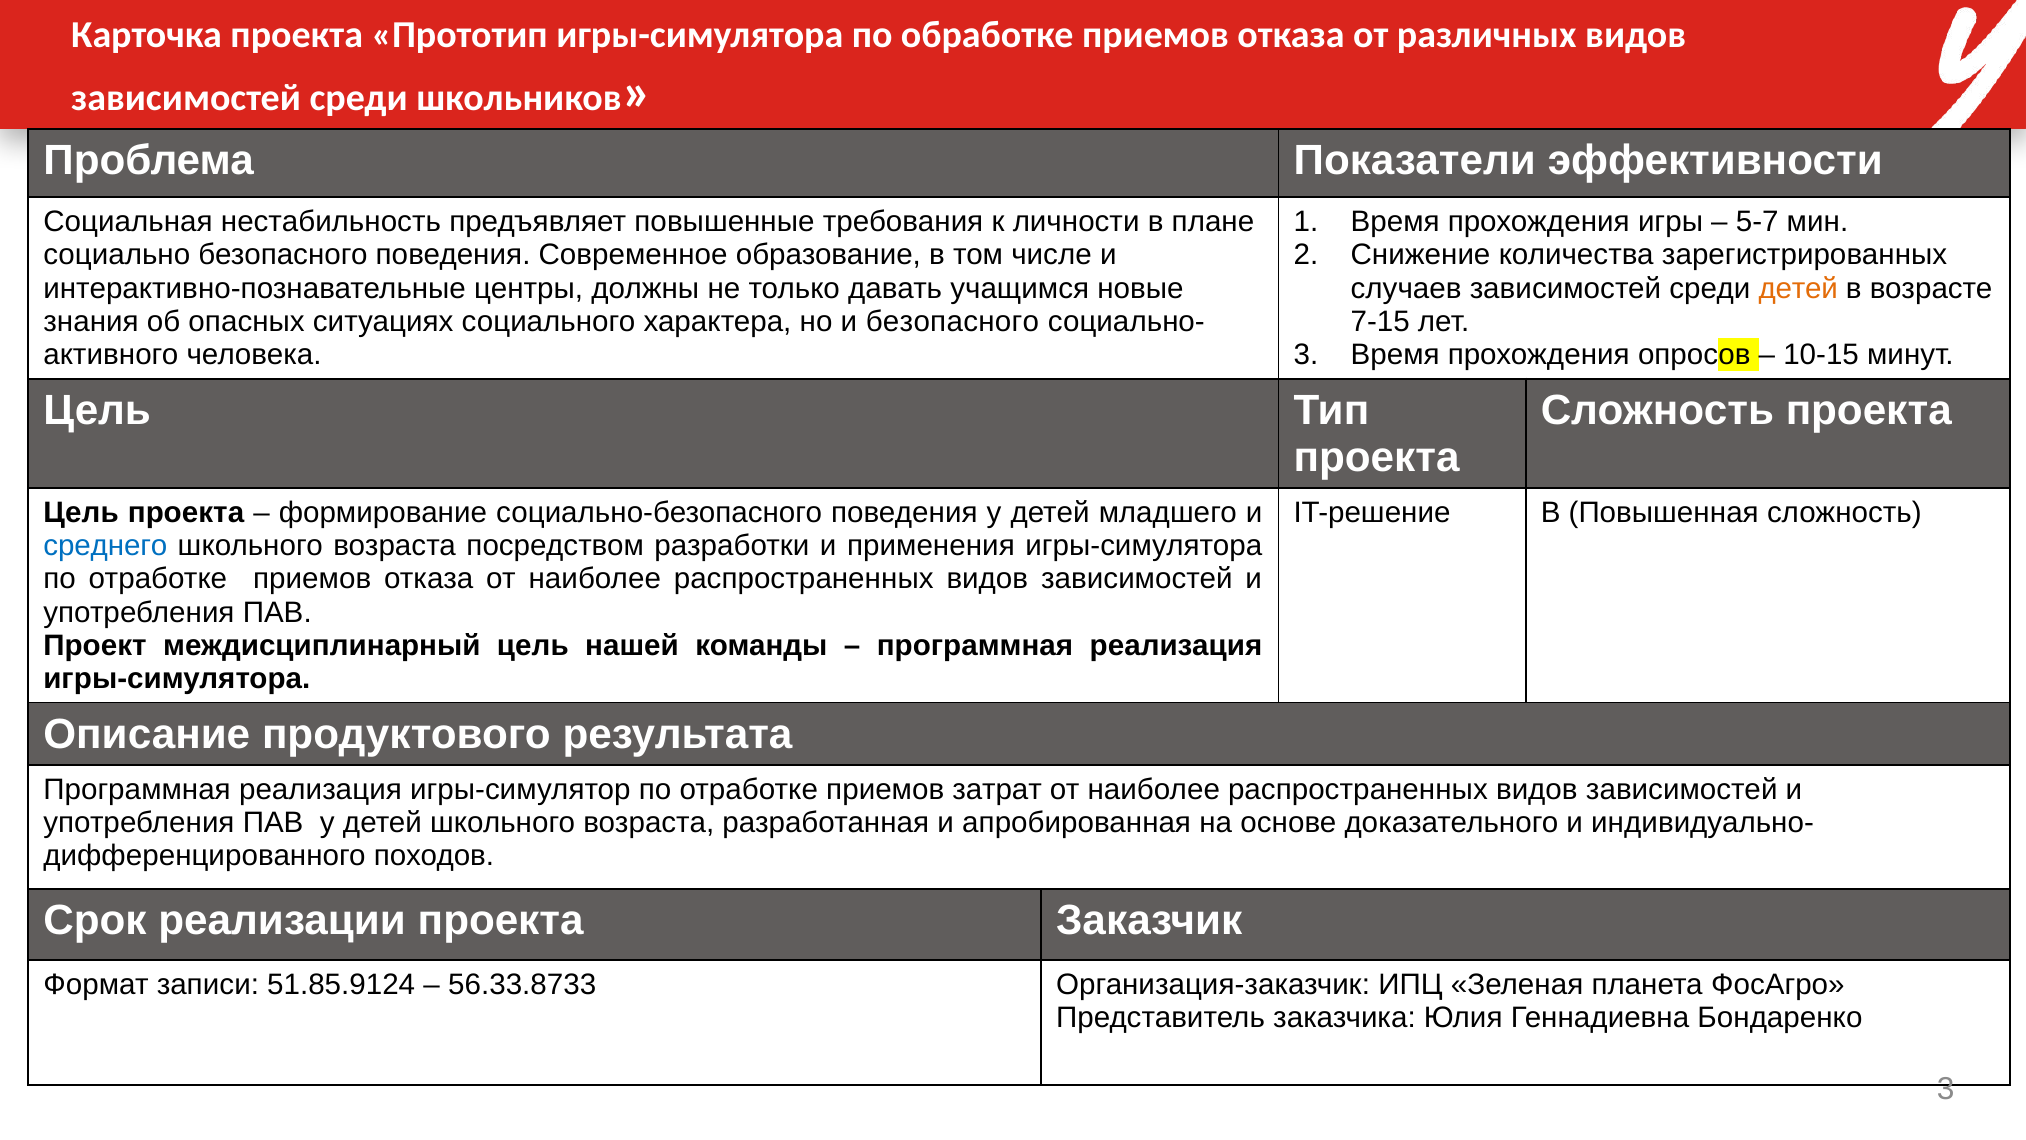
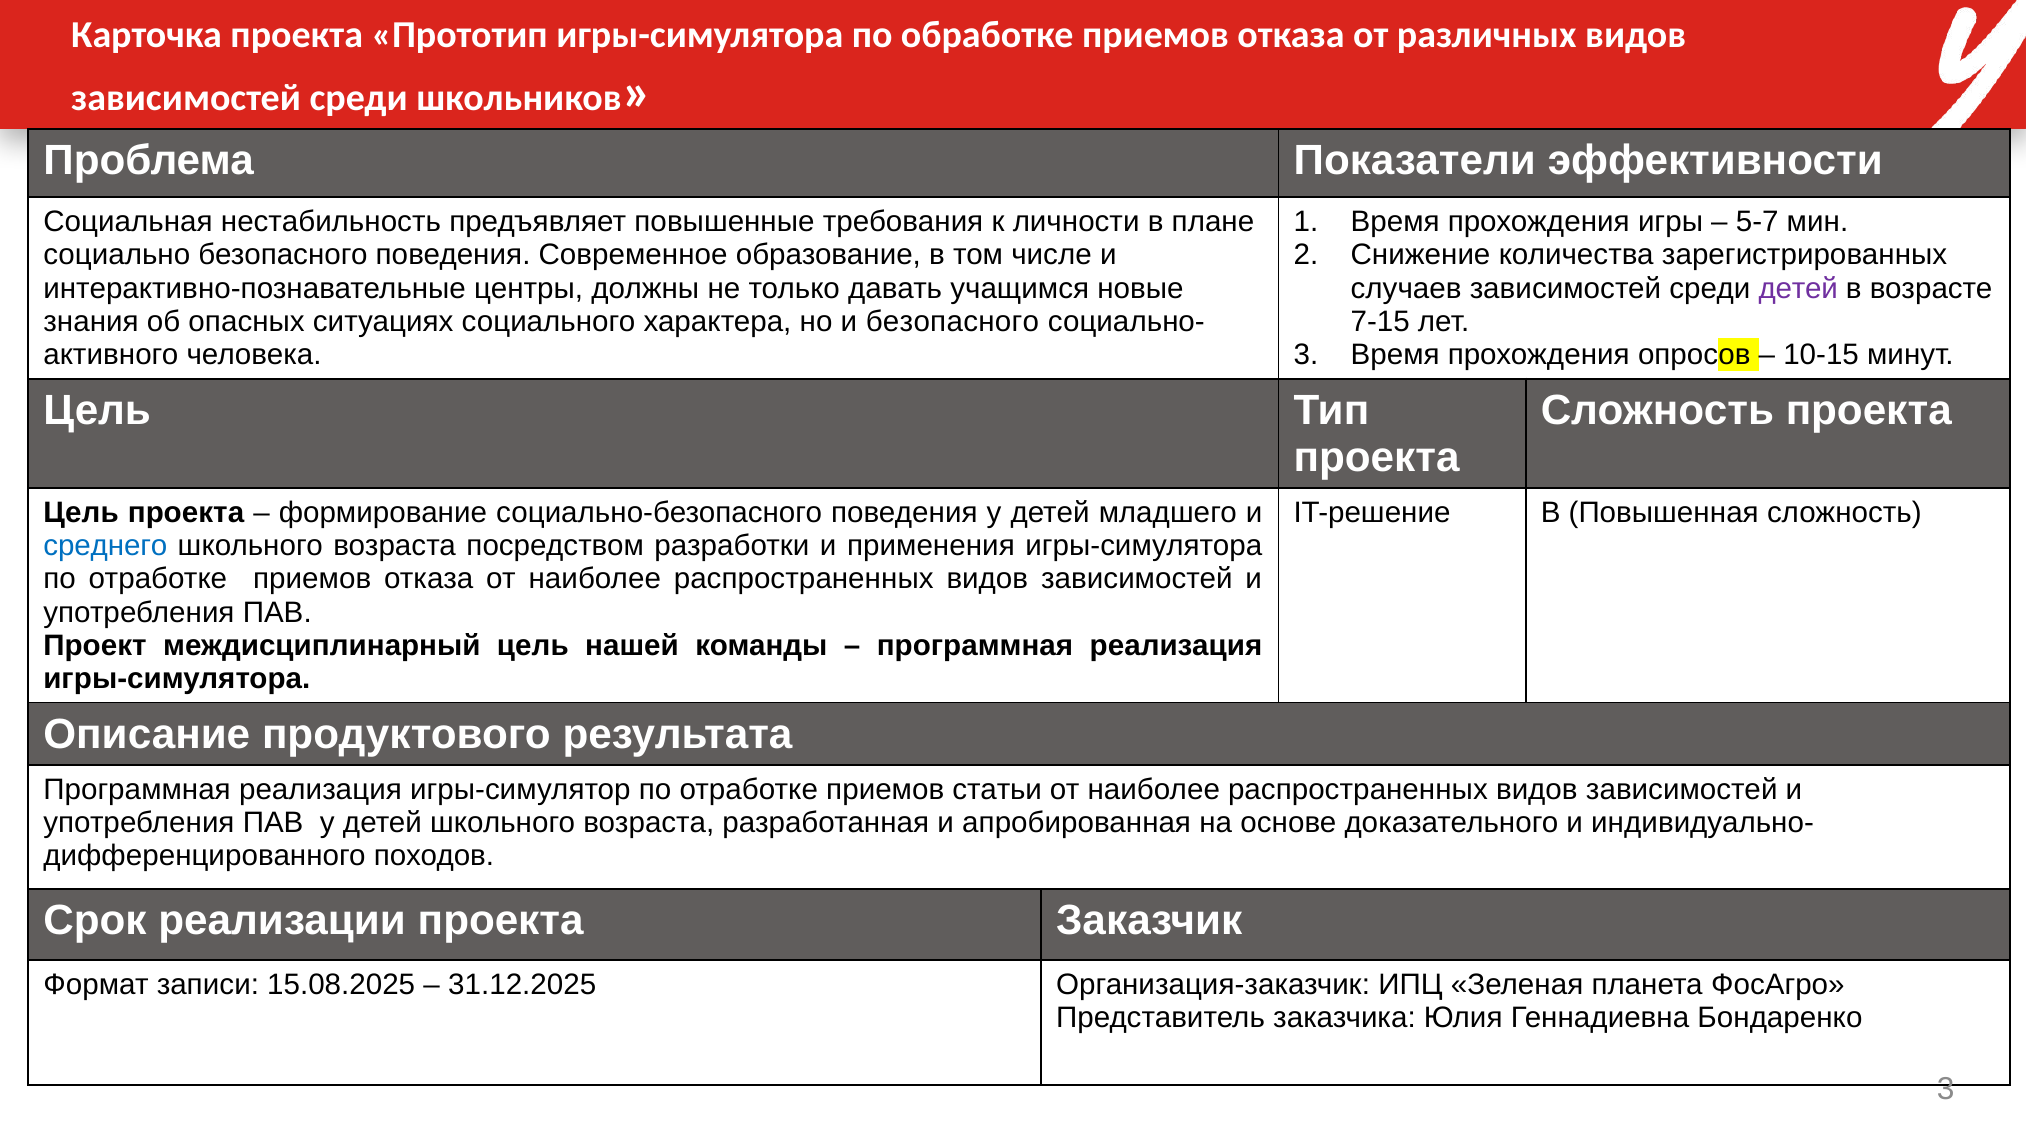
детей at (1798, 288) colour: orange -> purple
затрат: затрат -> статьи
51.85.9124: 51.85.9124 -> 15.08.2025
56.33.8733: 56.33.8733 -> 31.12.2025
